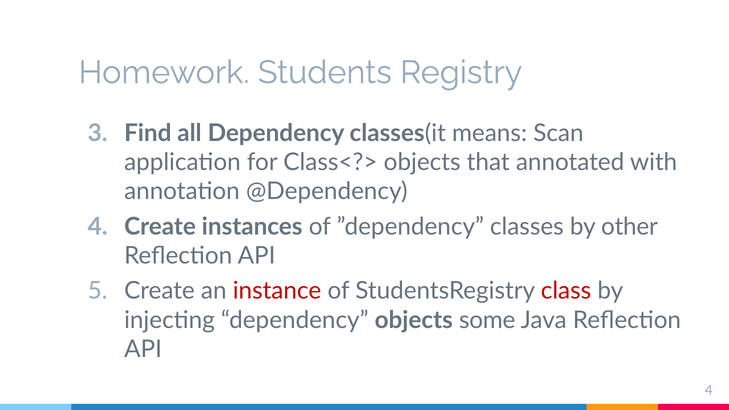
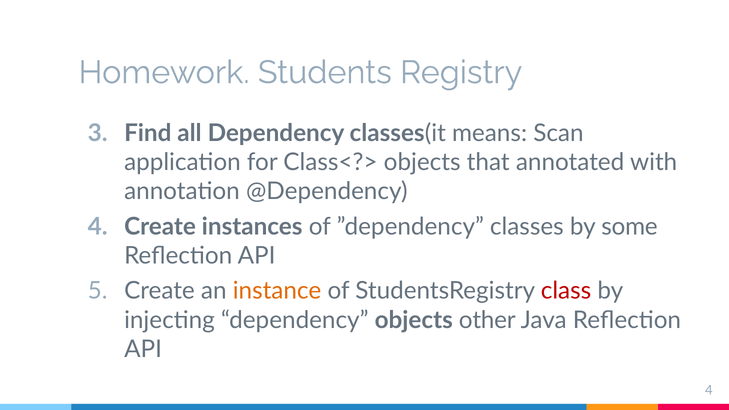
other: other -> some
instance colour: red -> orange
some: some -> other
